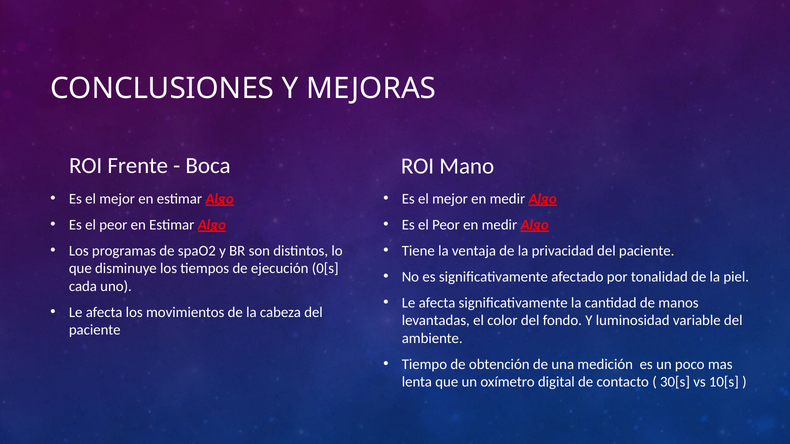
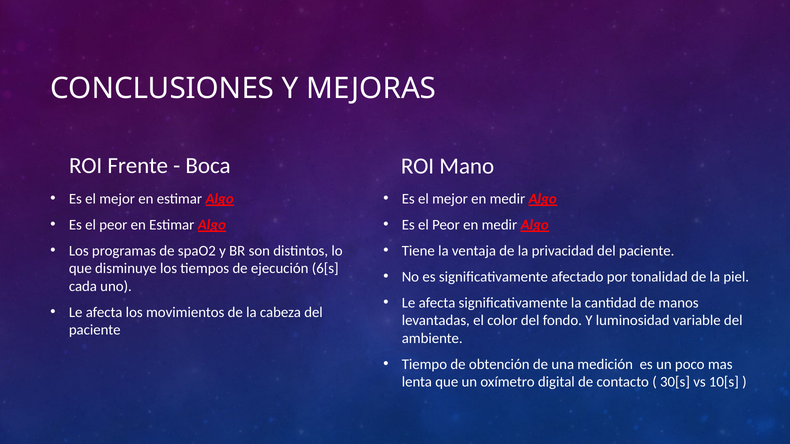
0[s: 0[s -> 6[s
